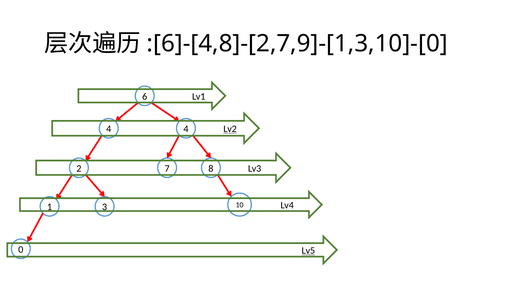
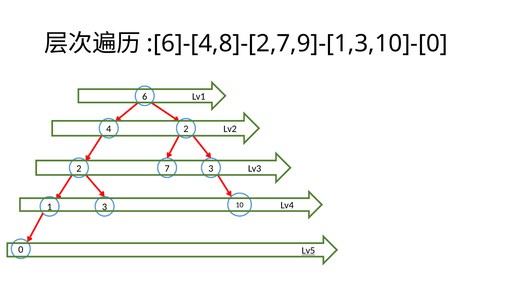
4 4: 4 -> 2
Lv2 underline: present -> none
7 8: 8 -> 3
